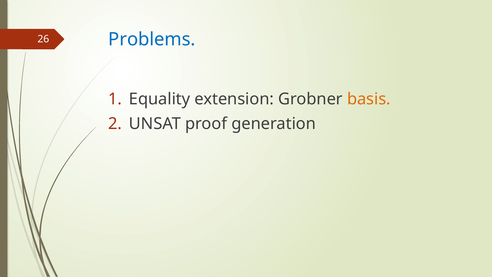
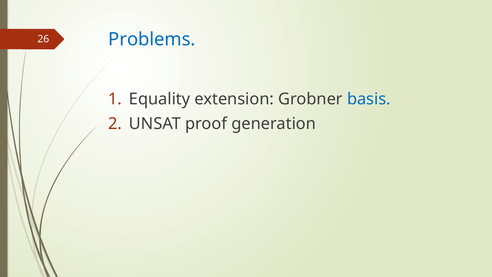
basis colour: orange -> blue
